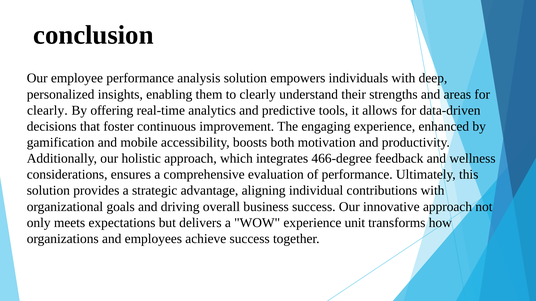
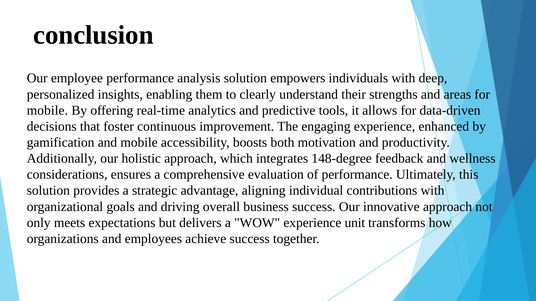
clearly at (47, 110): clearly -> mobile
466-degree: 466-degree -> 148-degree
